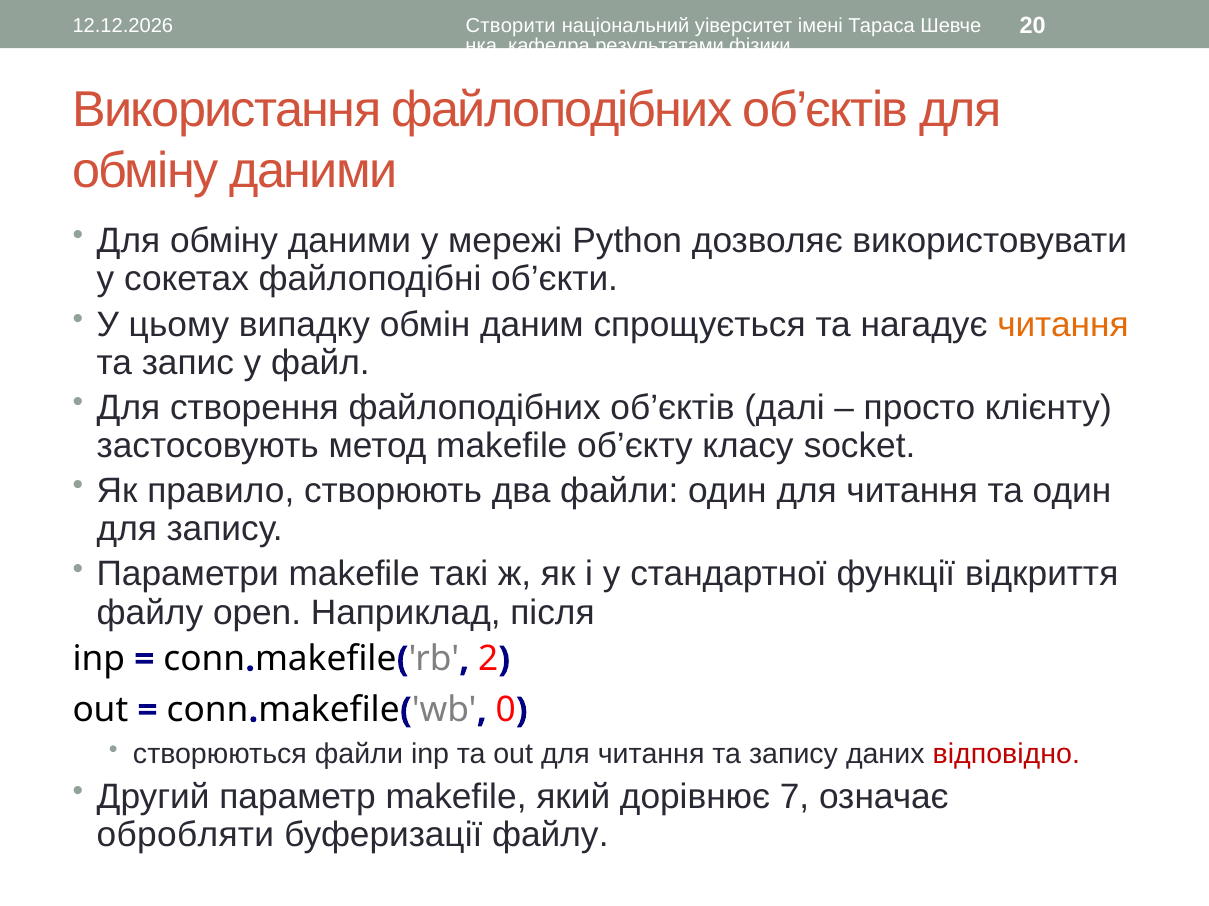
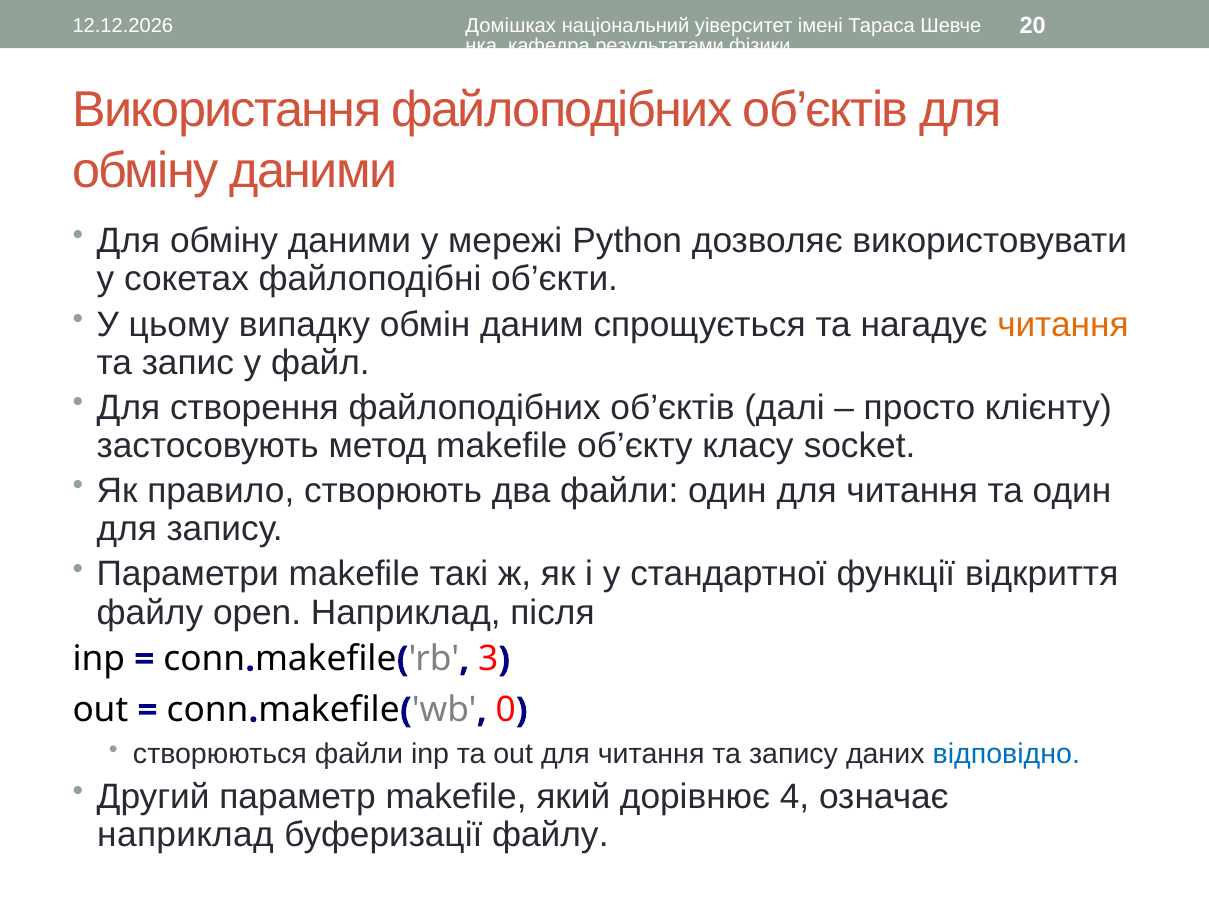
Створити: Створити -> Домішках
2: 2 -> 3
відповідно colour: red -> blue
7: 7 -> 4
обробляти at (185, 835): обробляти -> наприклад
